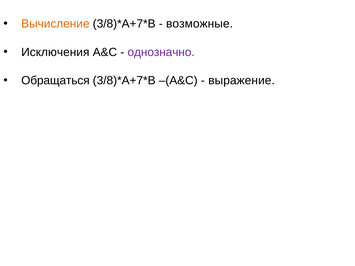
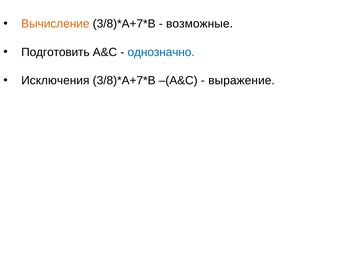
Исключения: Исключения -> Подготовить
однозначно colour: purple -> blue
Обращаться: Обращаться -> Исключения
